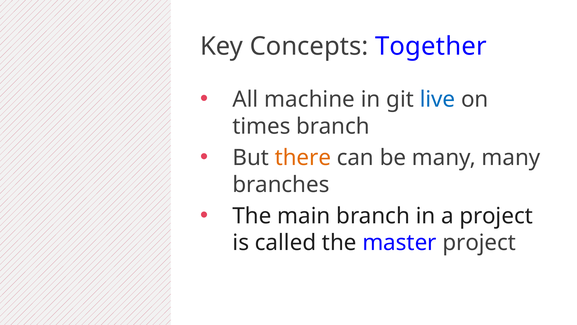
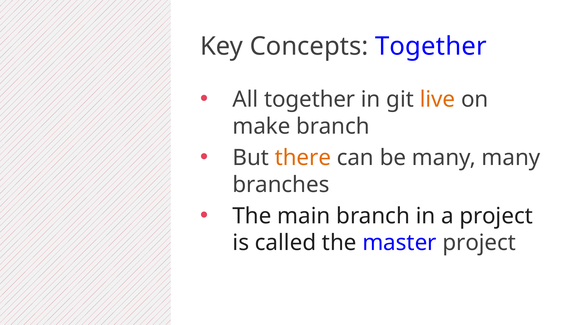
All machine: machine -> together
live colour: blue -> orange
times: times -> make
